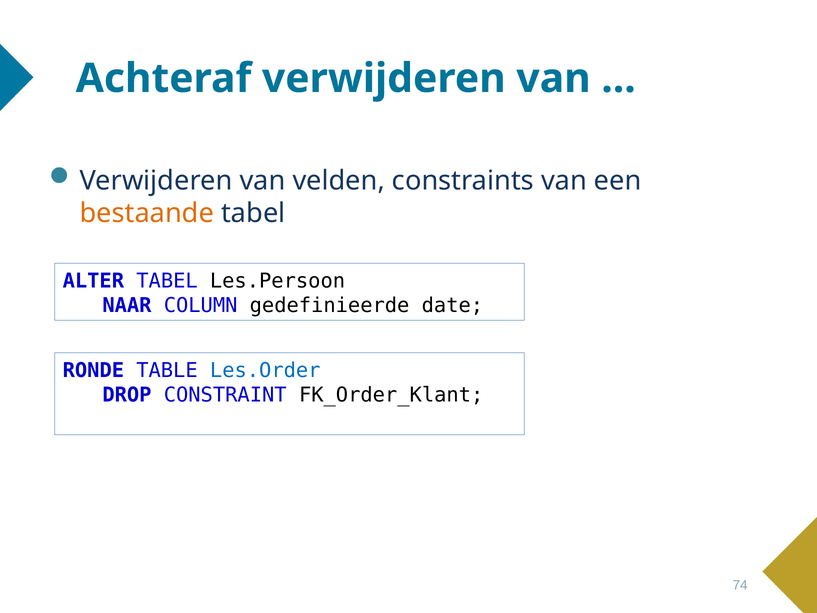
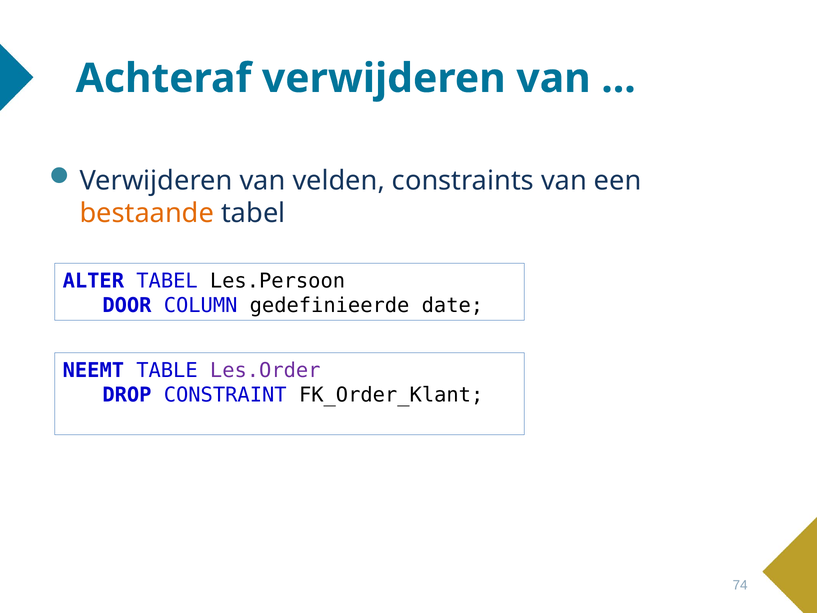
NAAR: NAAR -> DOOR
RONDE: RONDE -> NEEMT
Les.Order colour: blue -> purple
